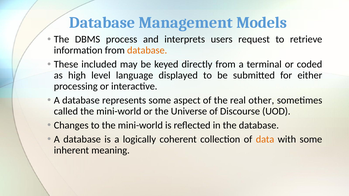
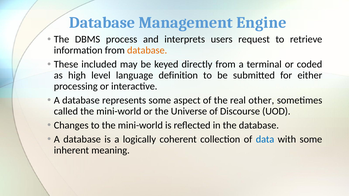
Models: Models -> Engine
displayed: displayed -> definition
data colour: orange -> blue
